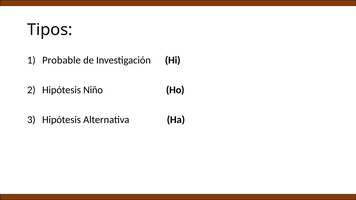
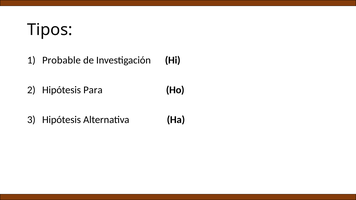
Niño: Niño -> Para
